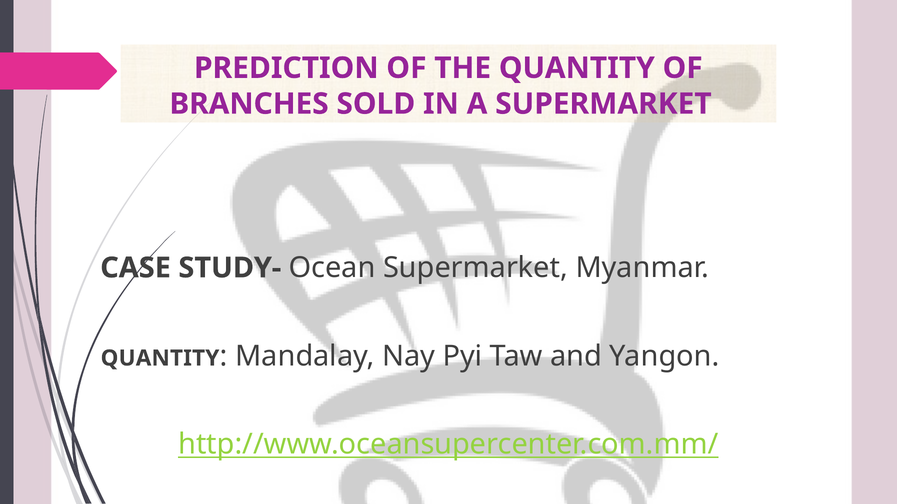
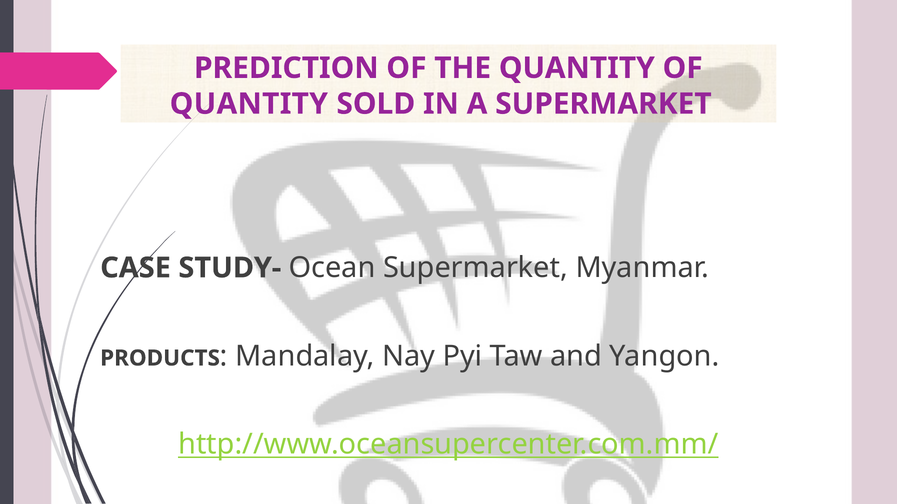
BRANCHES at (249, 104): BRANCHES -> QUANTITY
QUANTITY at (160, 359): QUANTITY -> PRODUCTS
